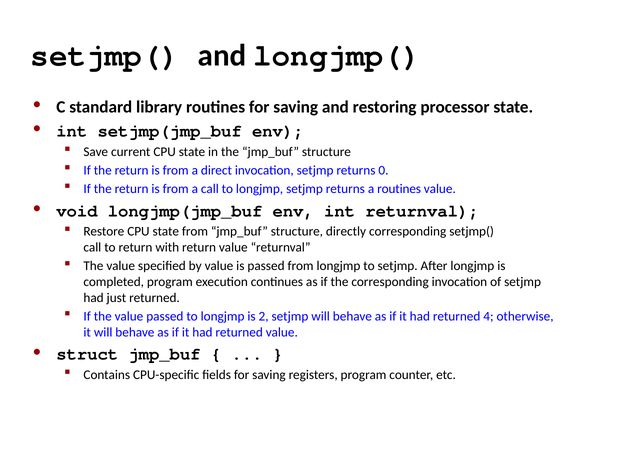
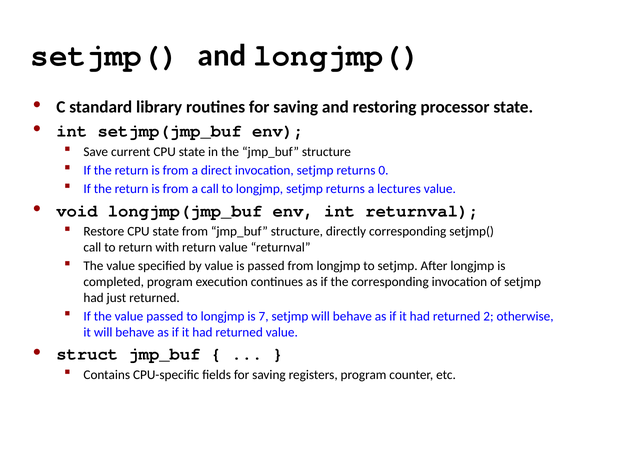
a routines: routines -> lectures
2: 2 -> 7
4: 4 -> 2
